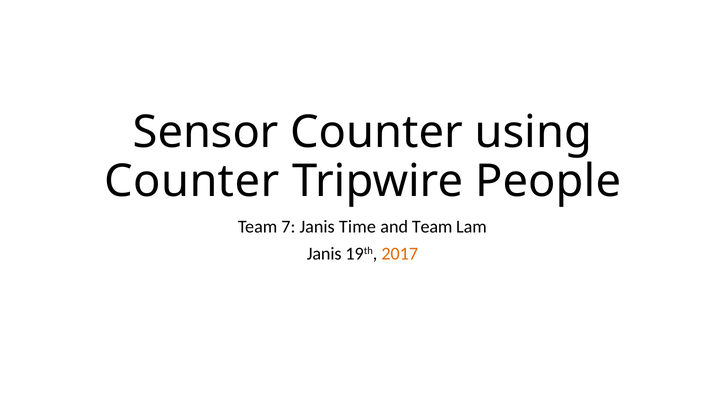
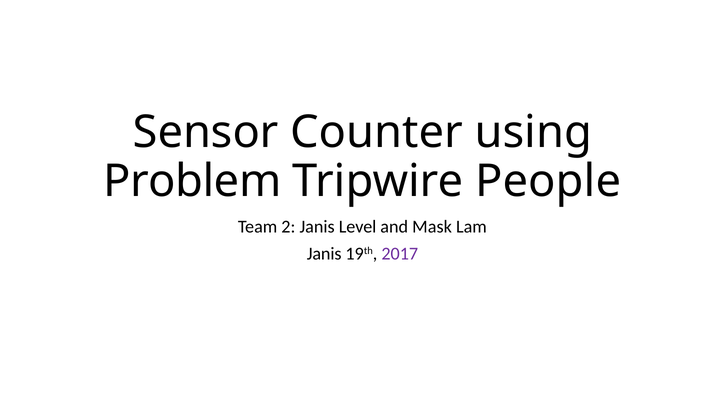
Counter at (192, 181): Counter -> Problem
7: 7 -> 2
Time: Time -> Level
and Team: Team -> Mask
2017 colour: orange -> purple
